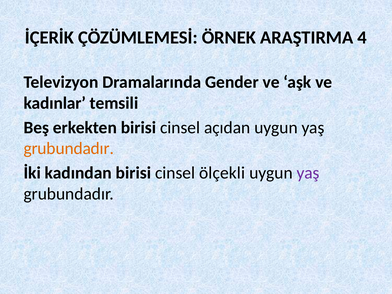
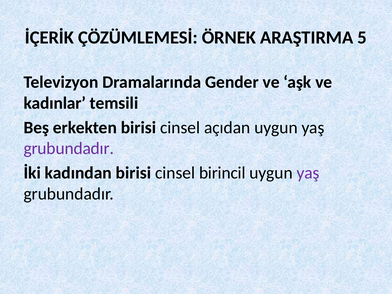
4: 4 -> 5
grubundadır at (69, 148) colour: orange -> purple
ölçekli: ölçekli -> birincil
